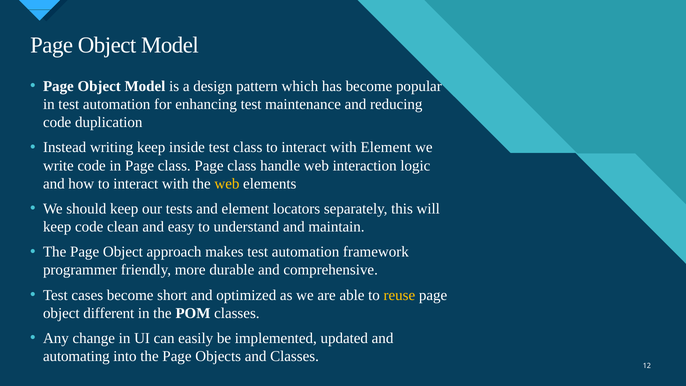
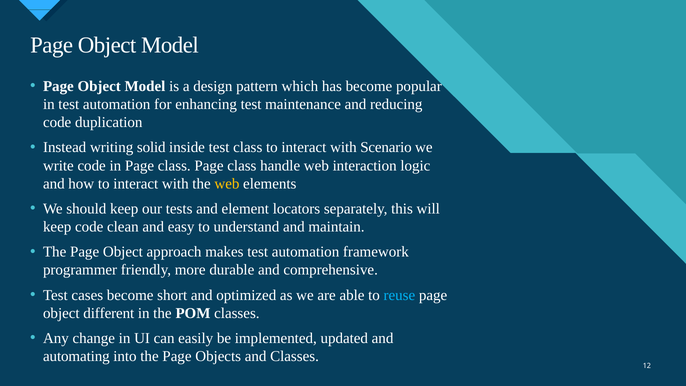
writing keep: keep -> solid
with Element: Element -> Scenario
reuse colour: yellow -> light blue
